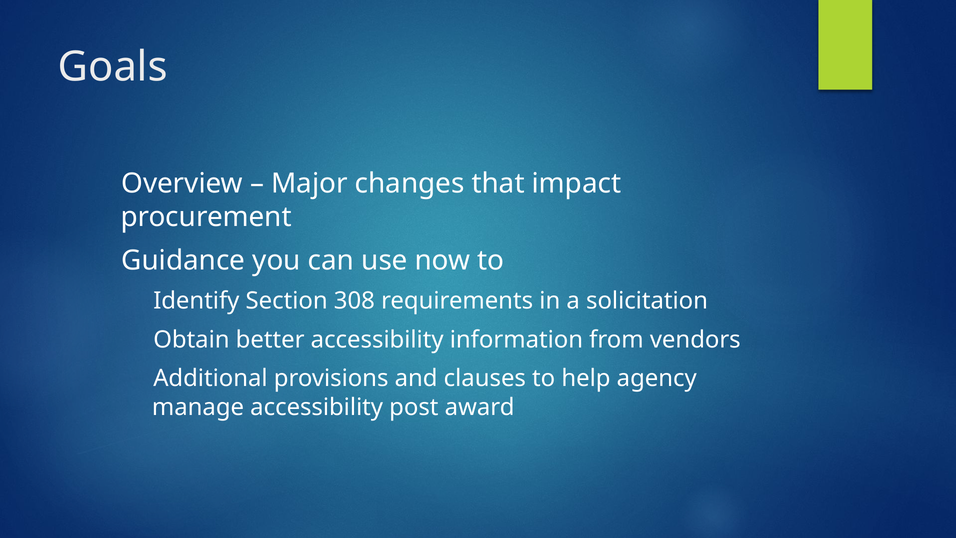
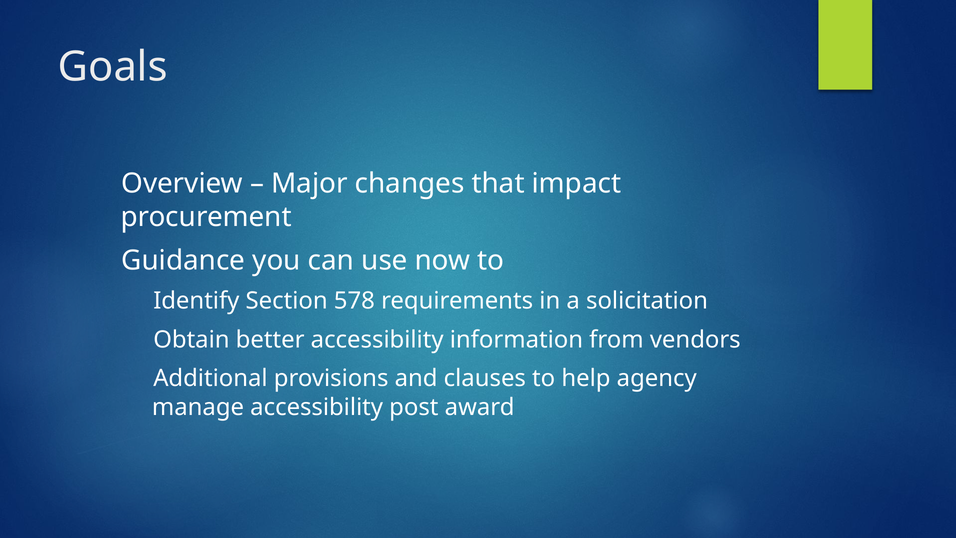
308: 308 -> 578
